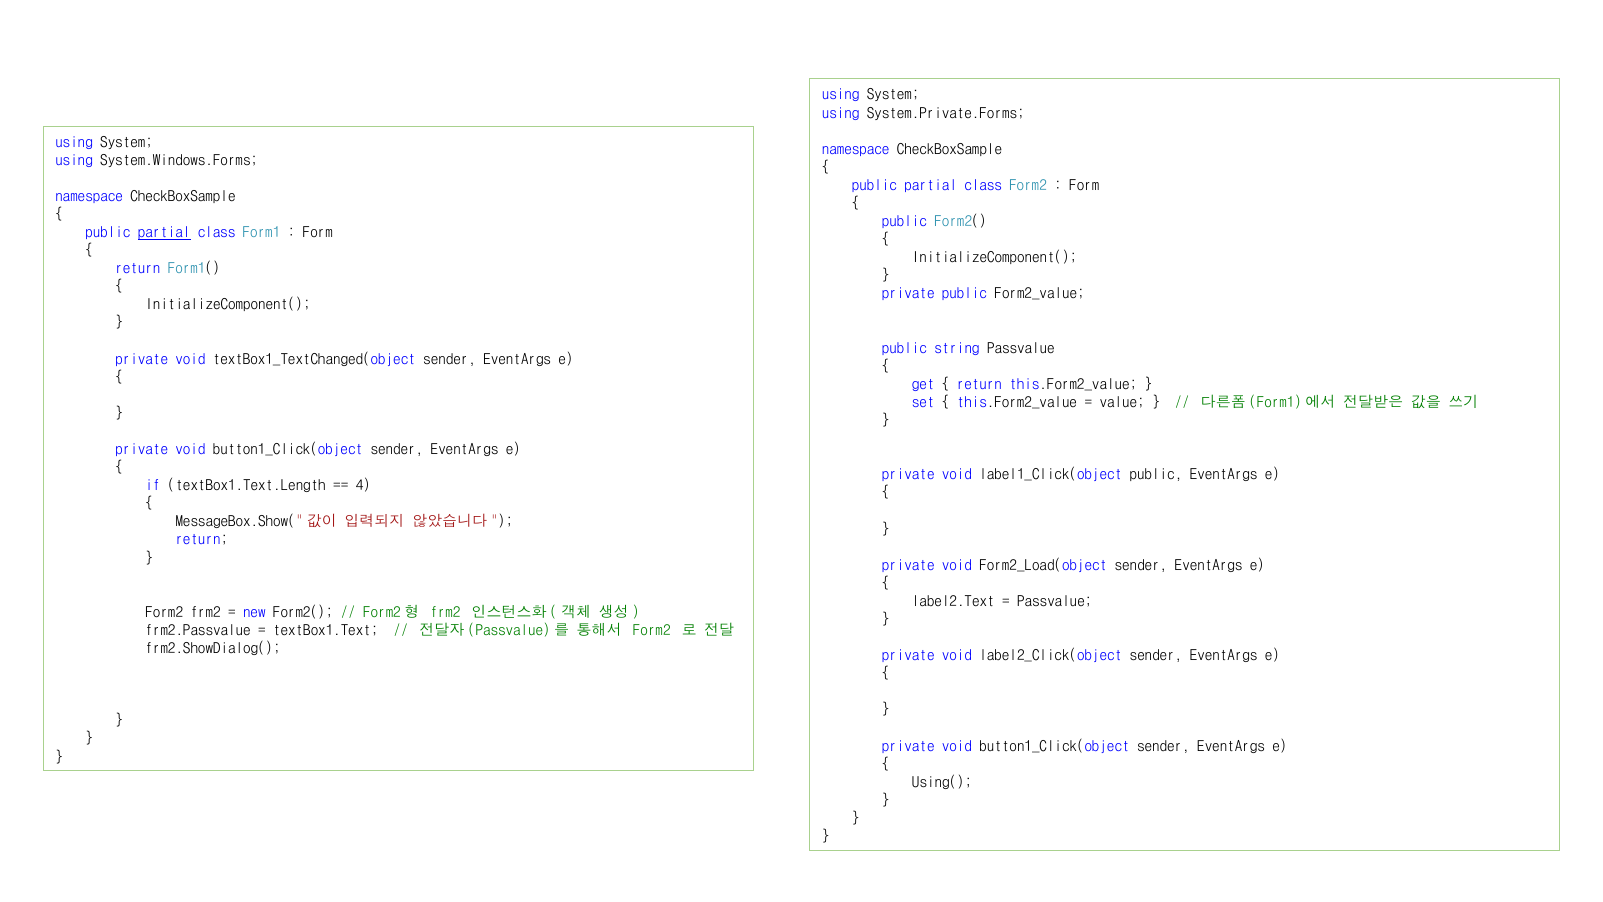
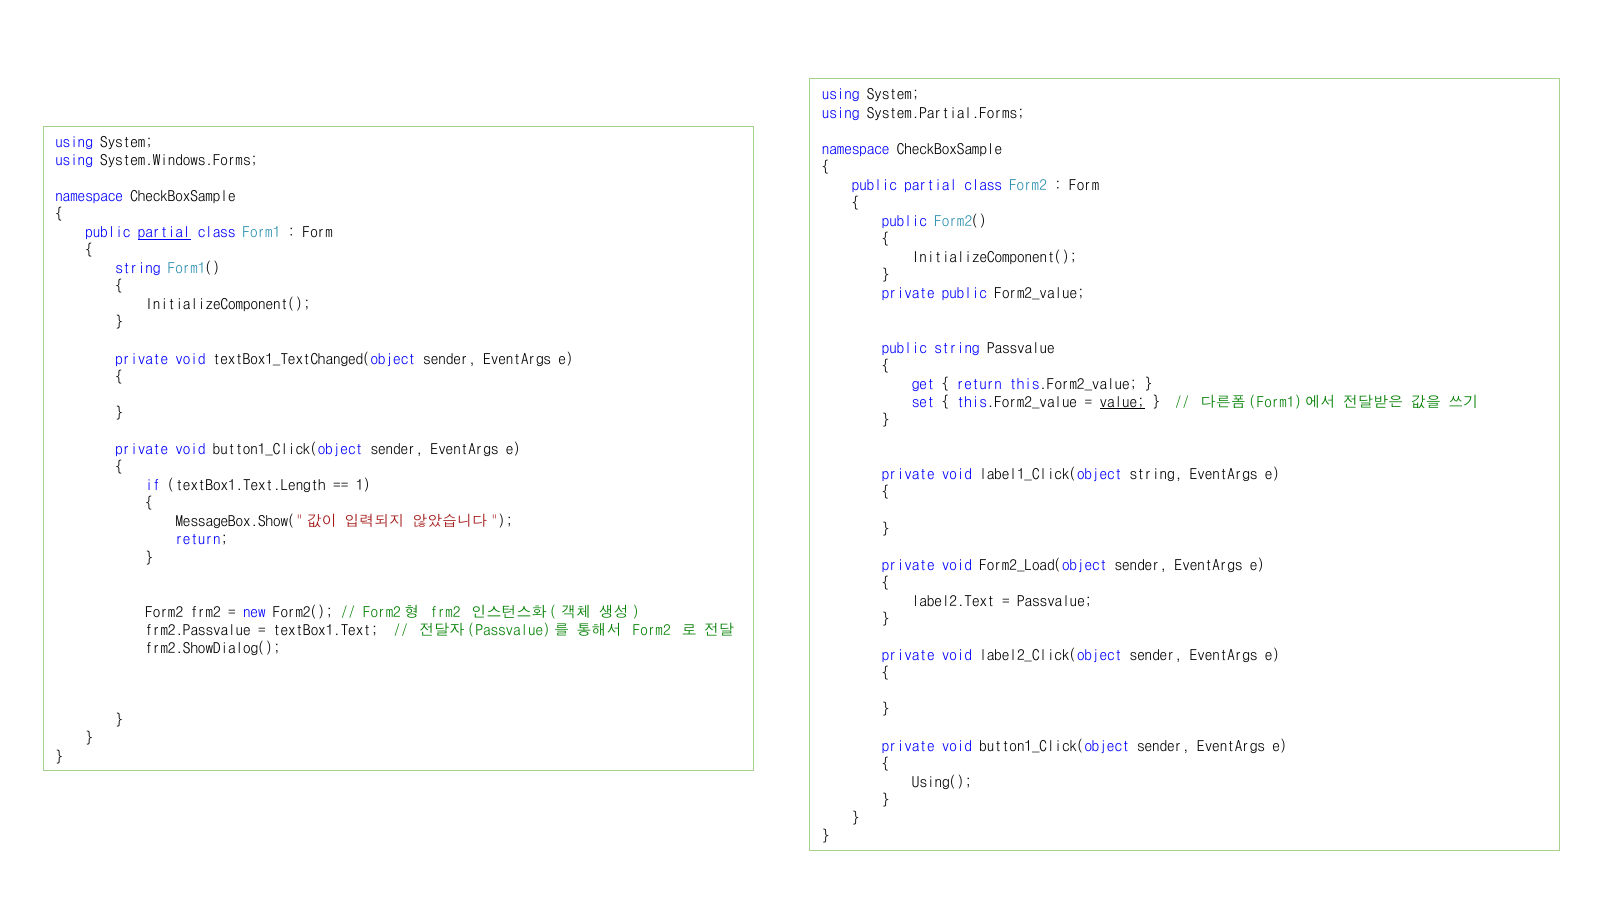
System.Private.Forms: System.Private.Forms -> System.Partial.Forms
return at (138, 269): return -> string
value underline: none -> present
label1_Click(object public: public -> string
4: 4 -> 1
